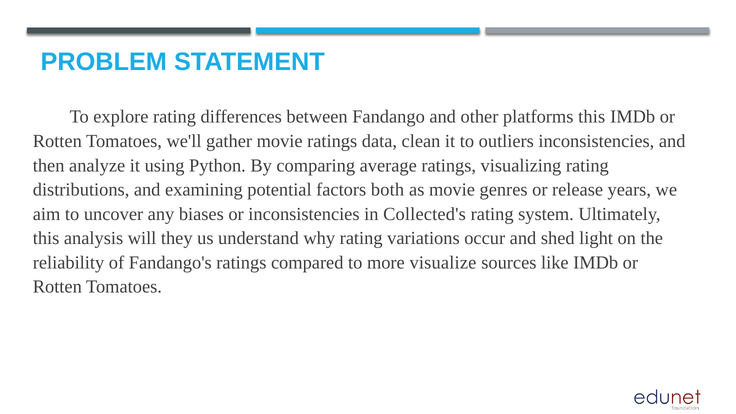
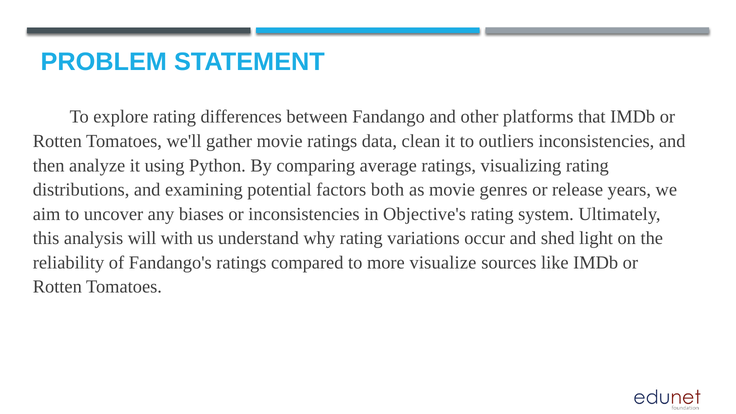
platforms this: this -> that
Collected's: Collected's -> Objective's
they: they -> with
